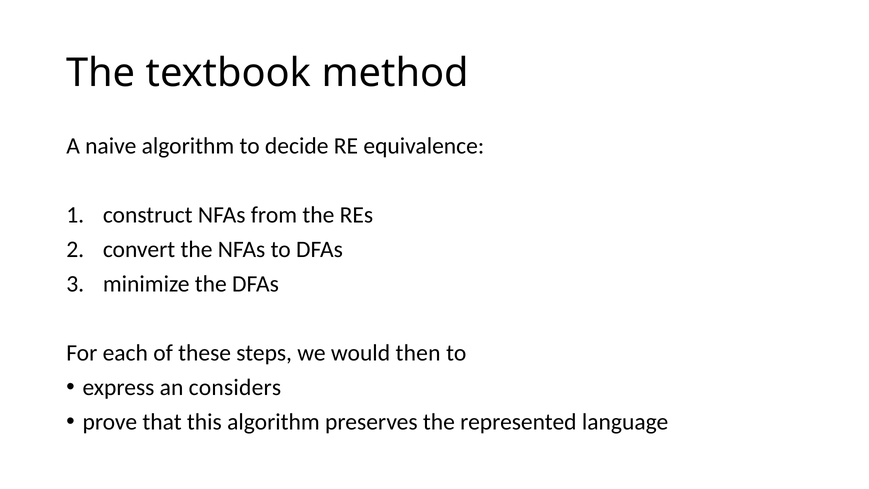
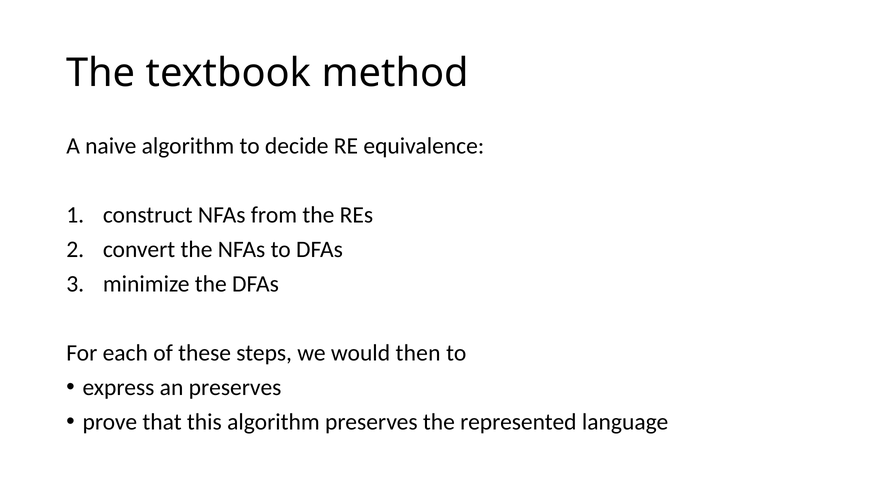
an considers: considers -> preserves
